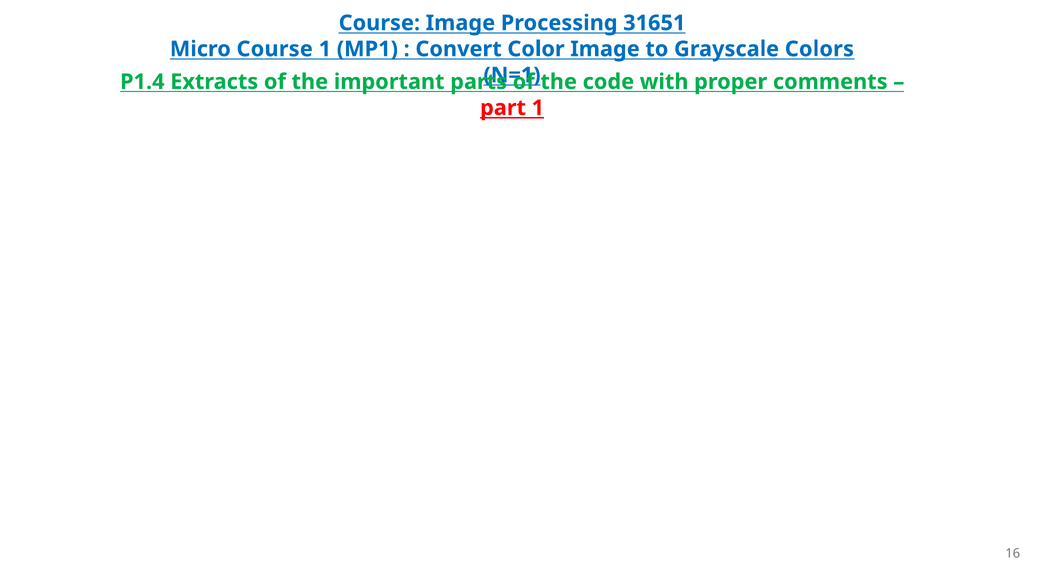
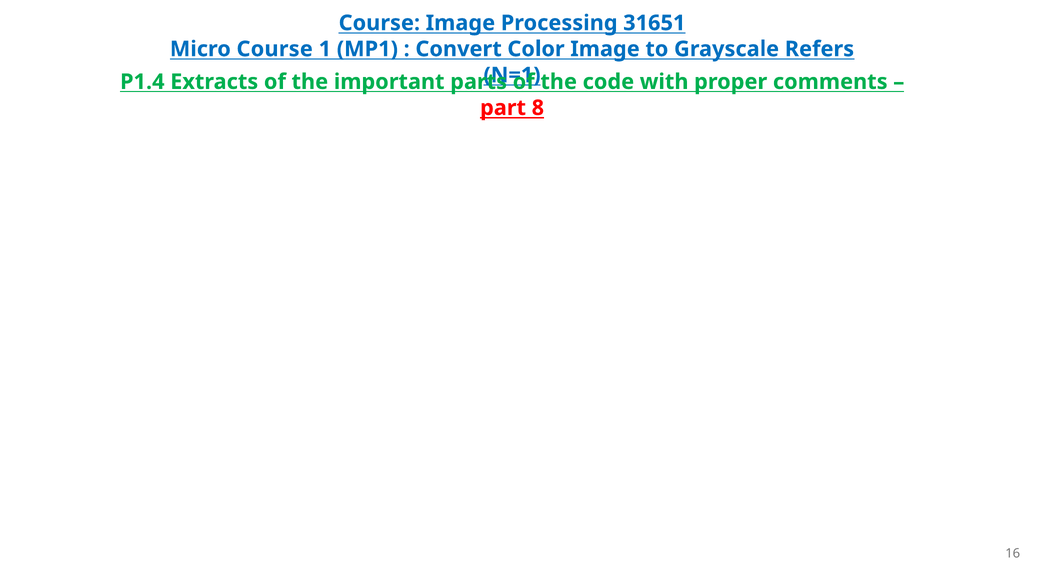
Colors: Colors -> Refers
part 1: 1 -> 8
